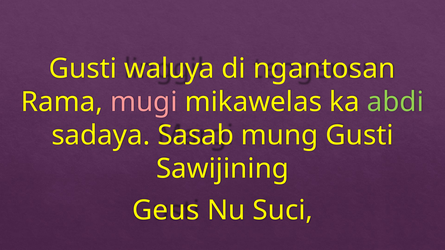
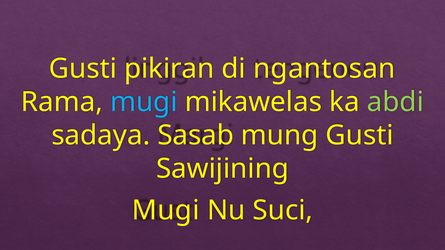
waluya: waluya -> pikiran
mugi at (144, 102) colour: pink -> light blue
Geus at (166, 211): Geus -> Mugi
